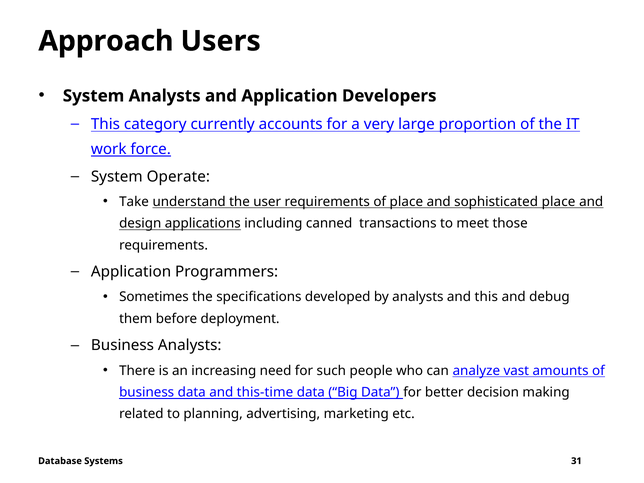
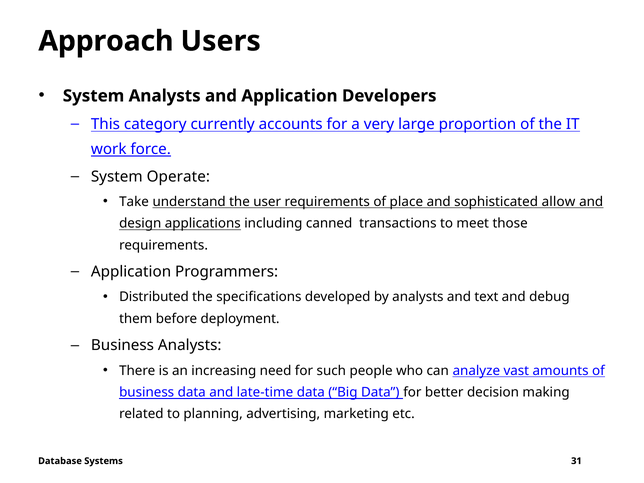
sophisticated place: place -> allow
Sometimes: Sometimes -> Distributed
and this: this -> text
this-time: this-time -> late-time
